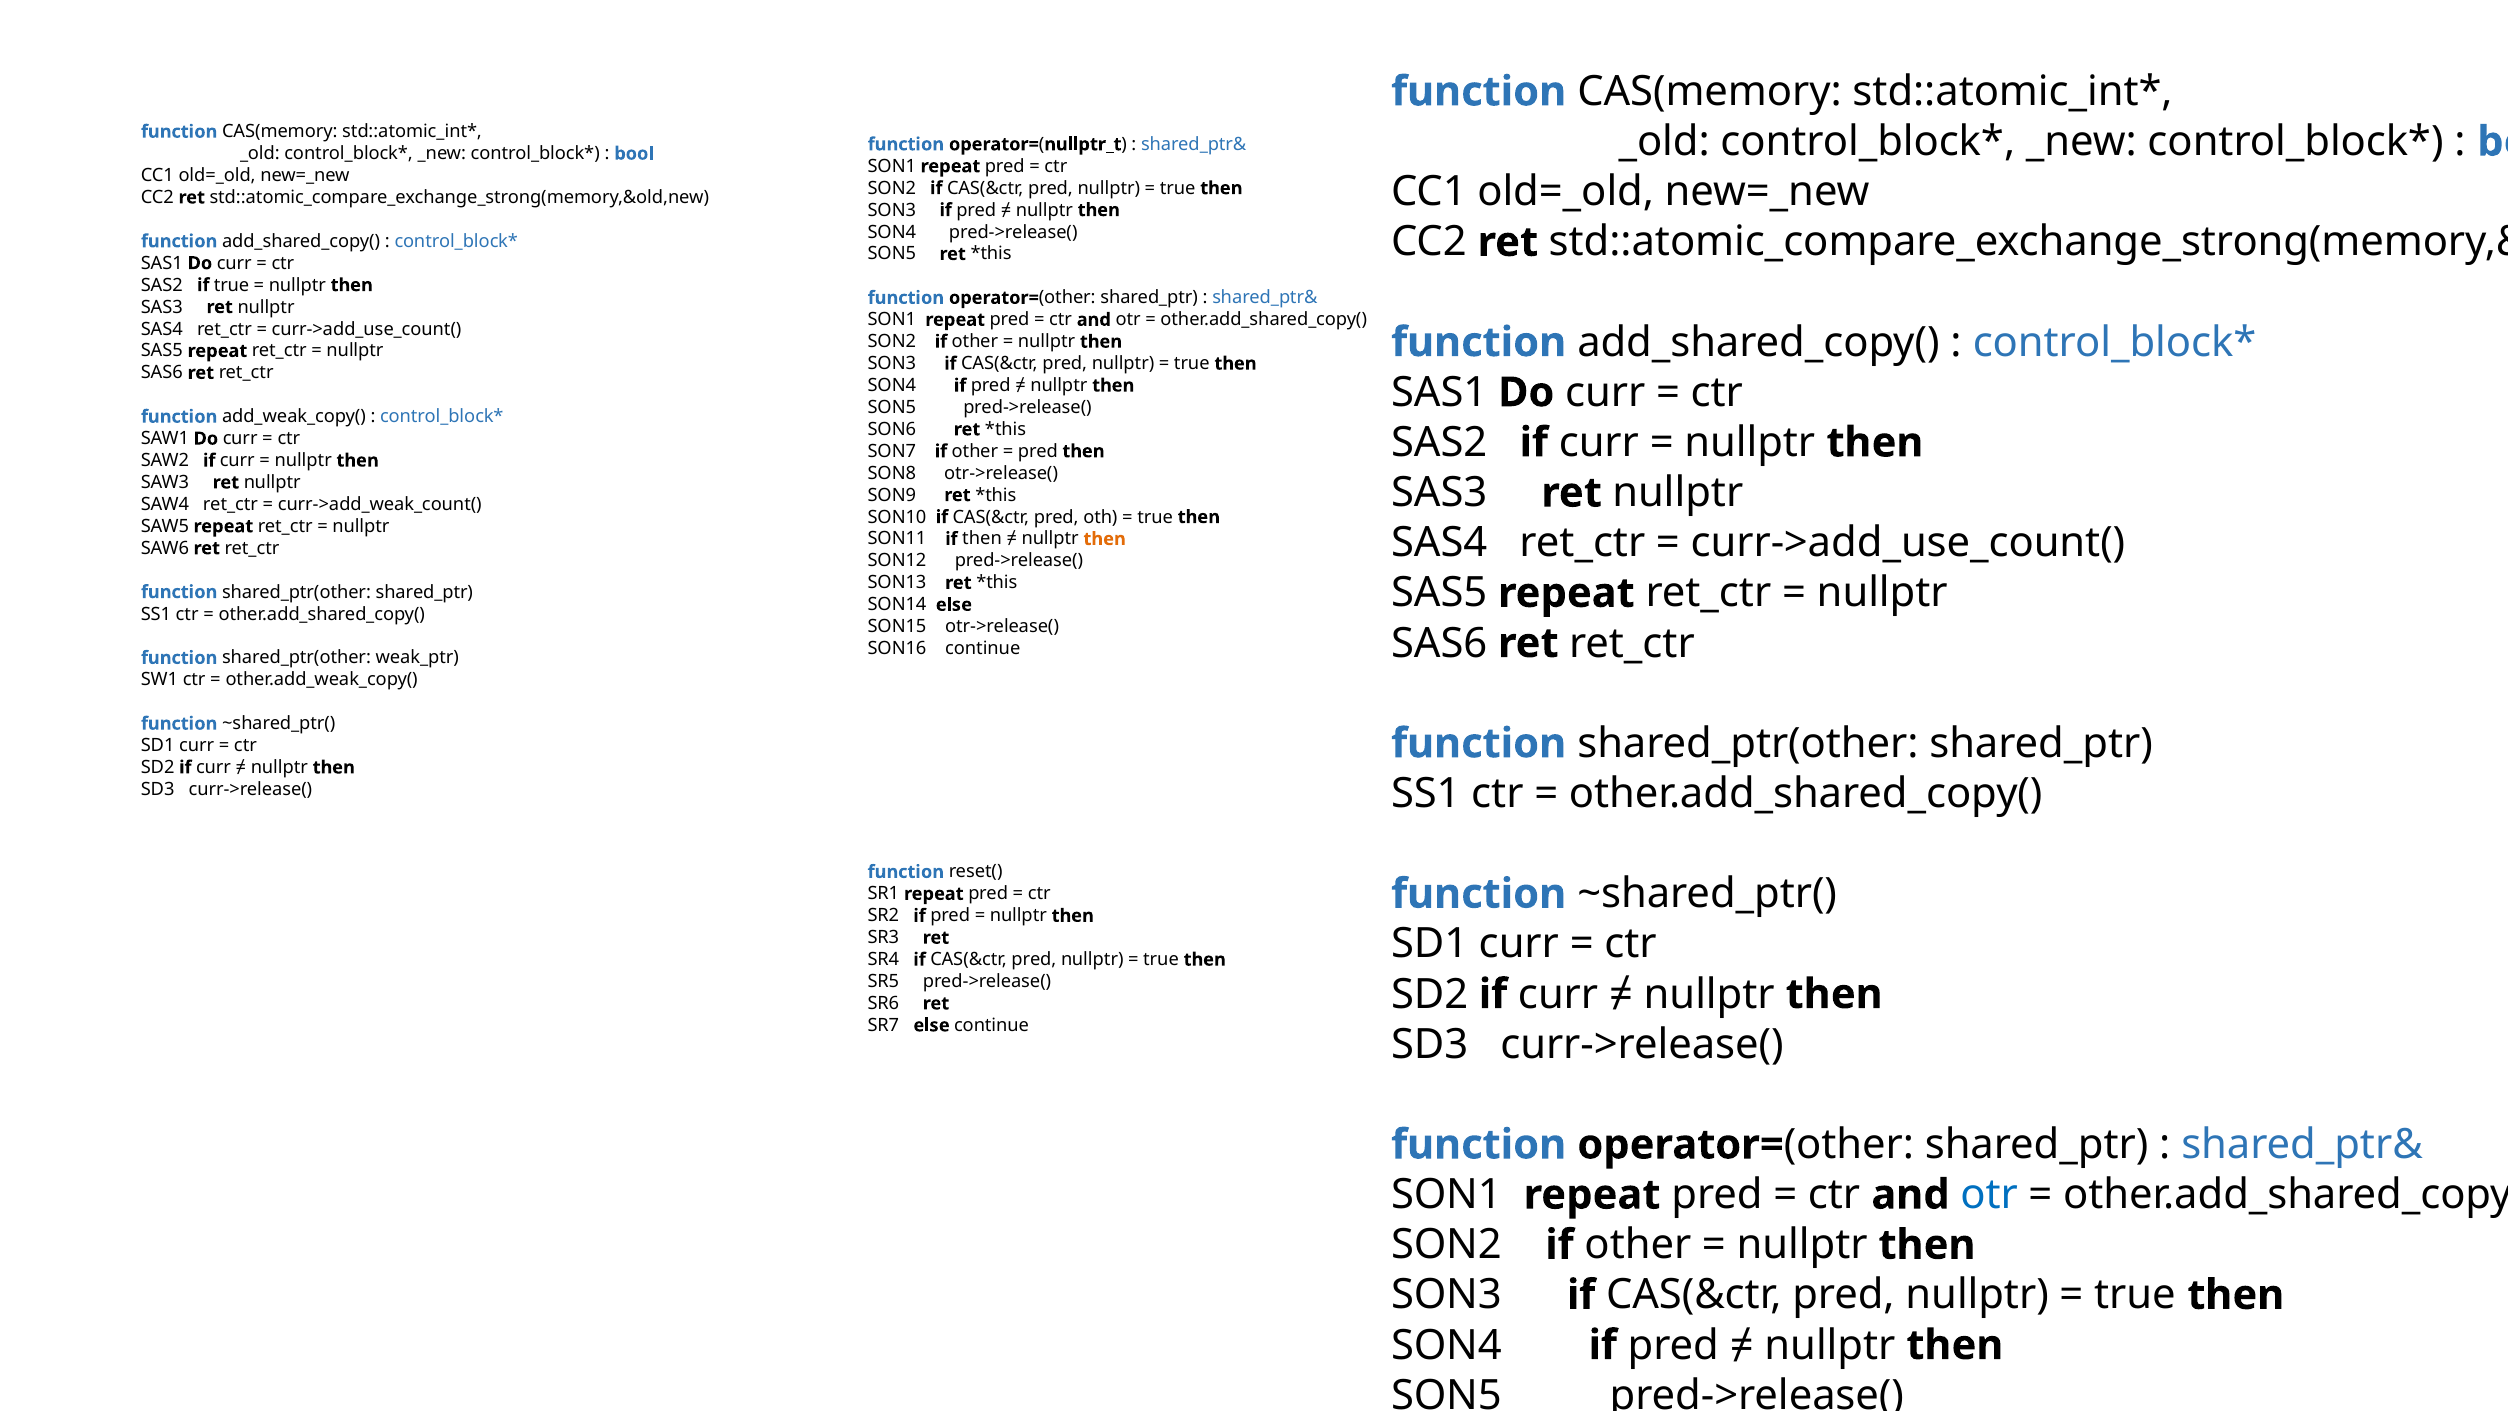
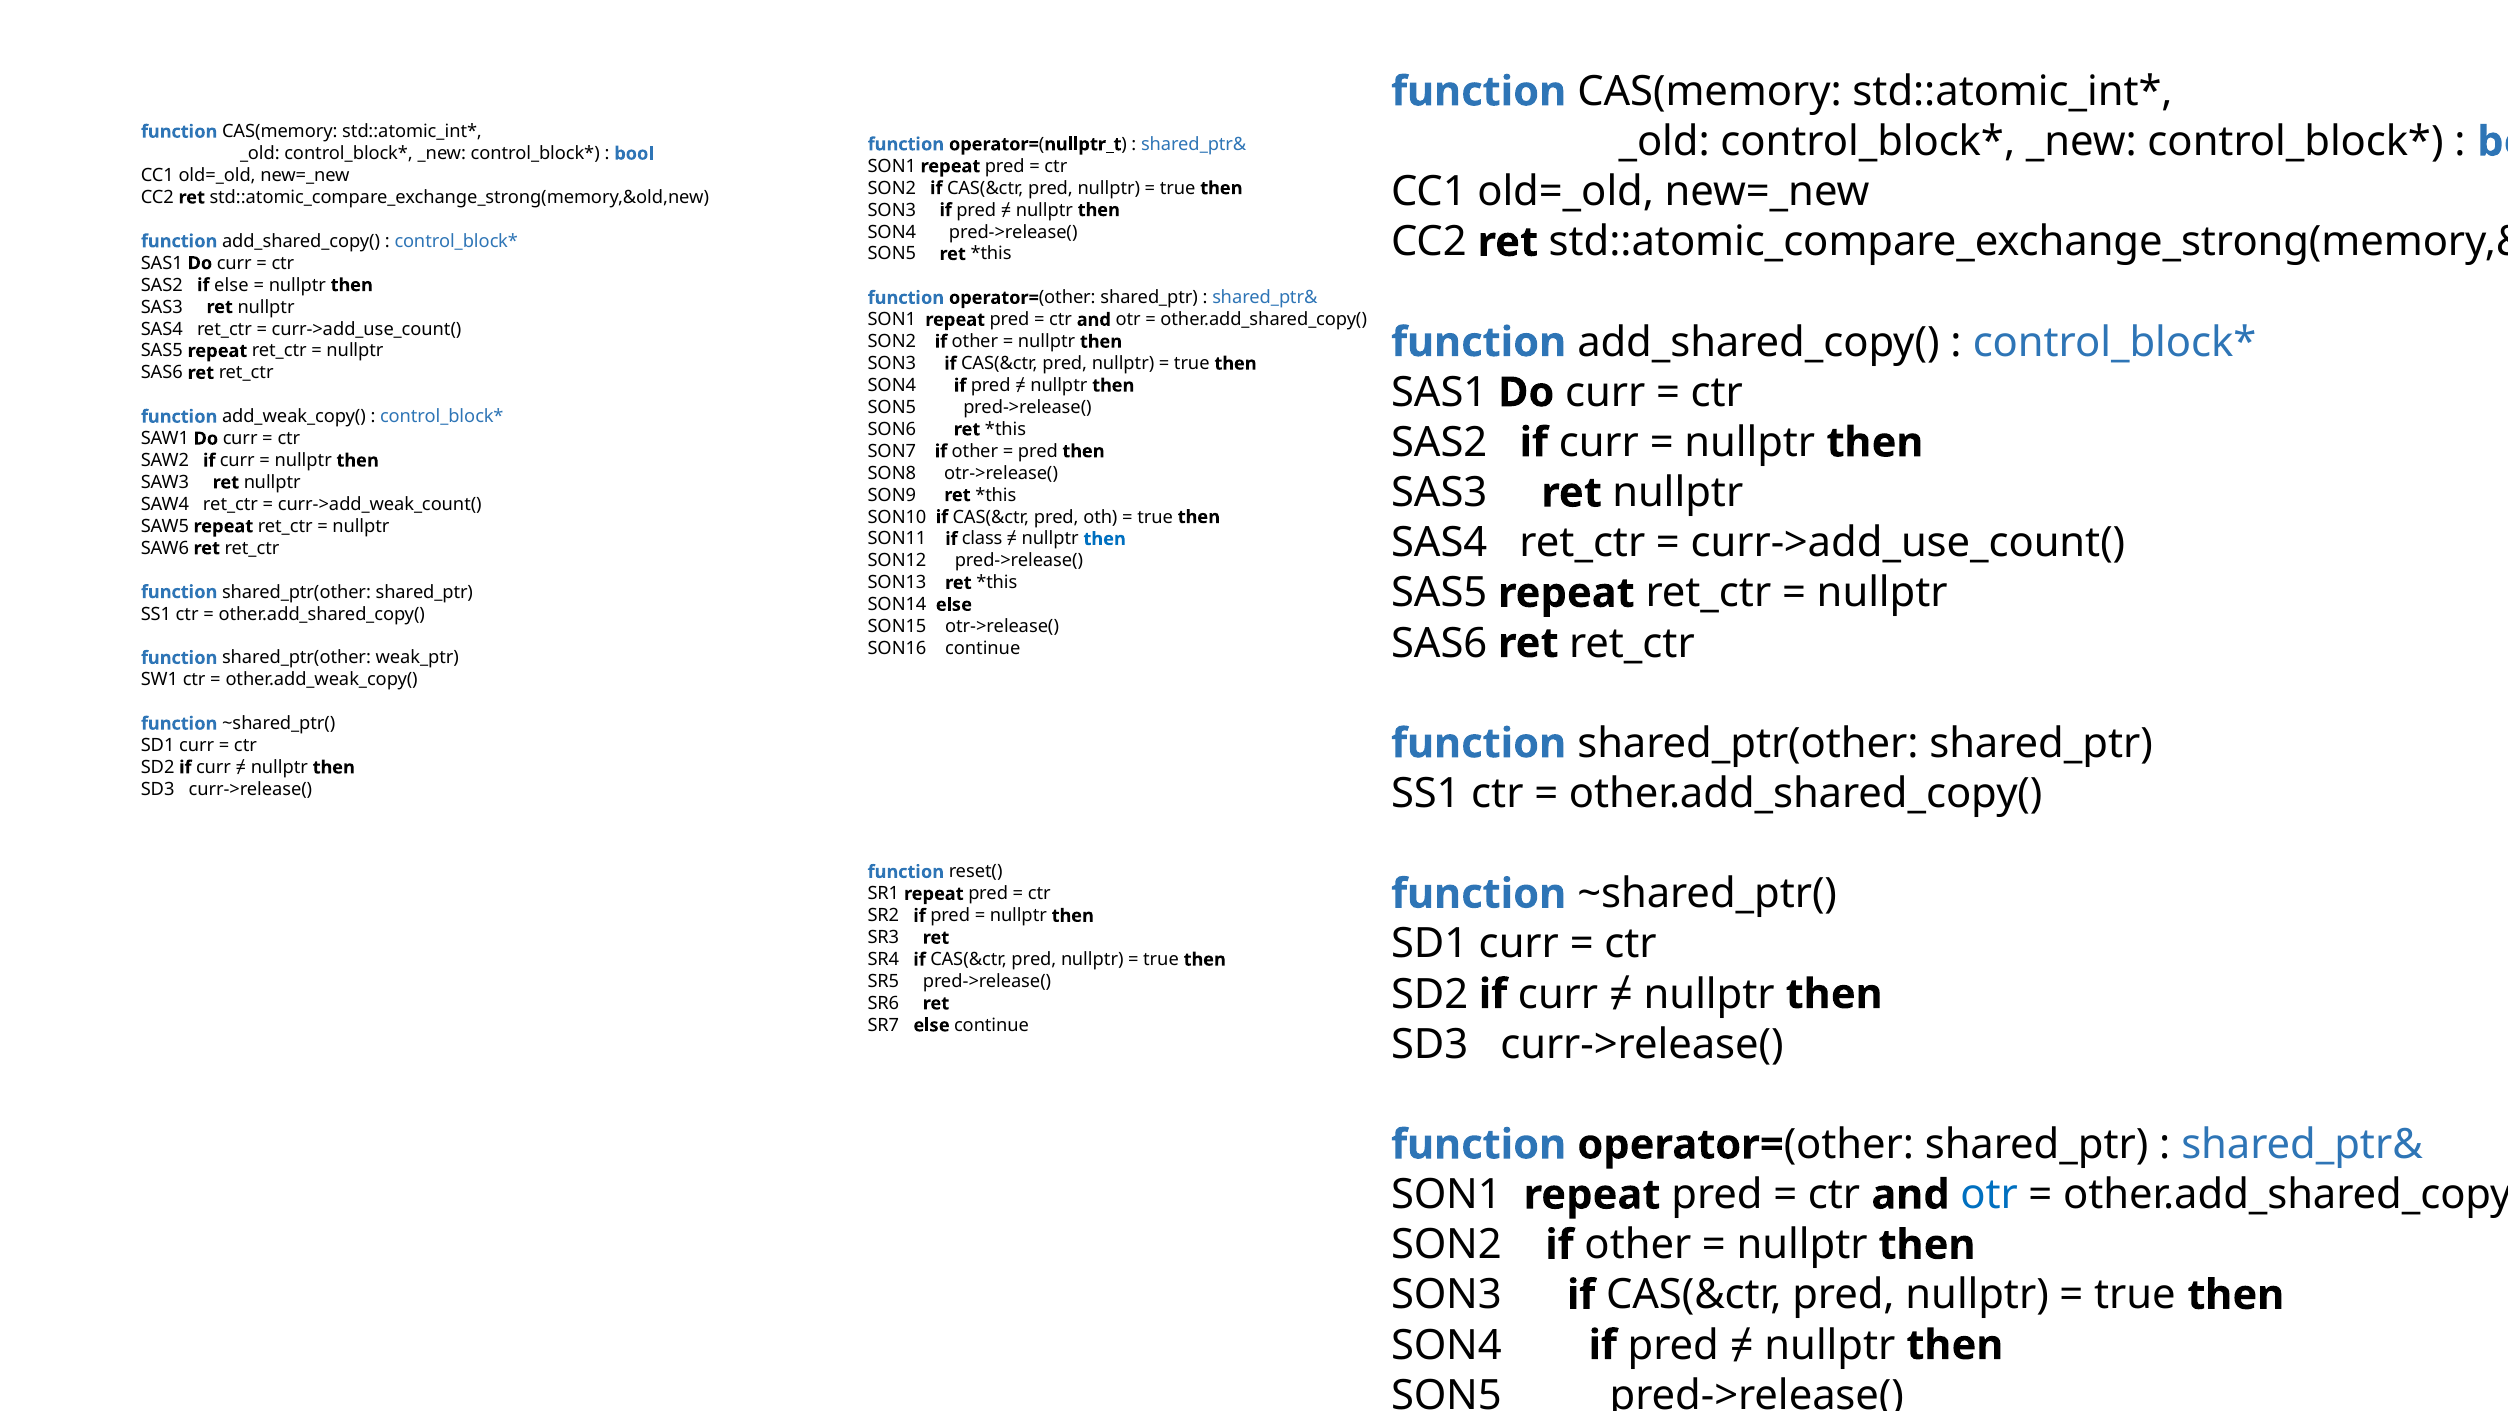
if true: true -> else
if then: then -> class
then at (1105, 539) colour: orange -> blue
